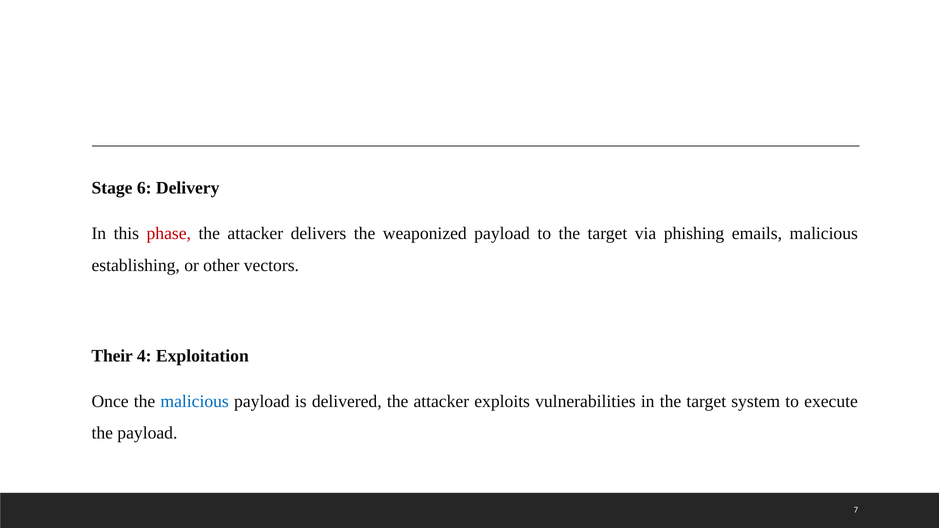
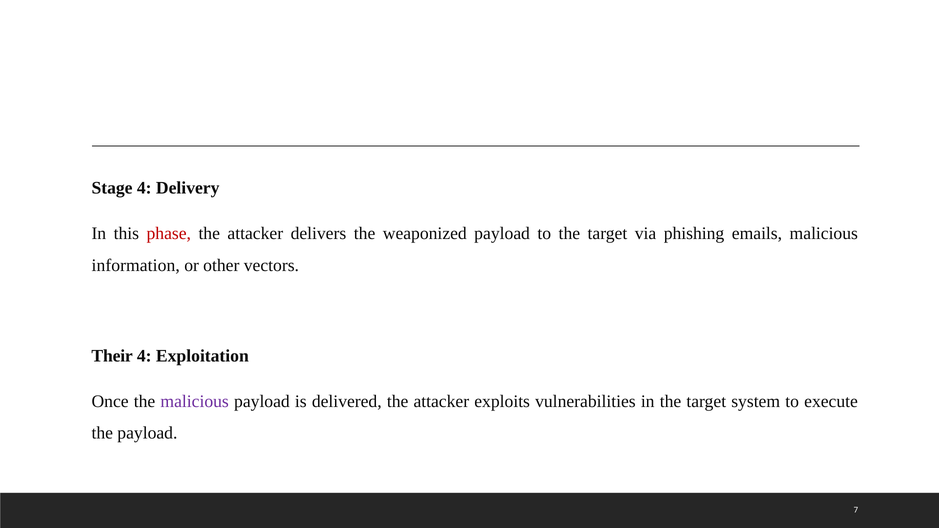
Stage 6: 6 -> 4
establishing: establishing -> information
malicious at (195, 401) colour: blue -> purple
